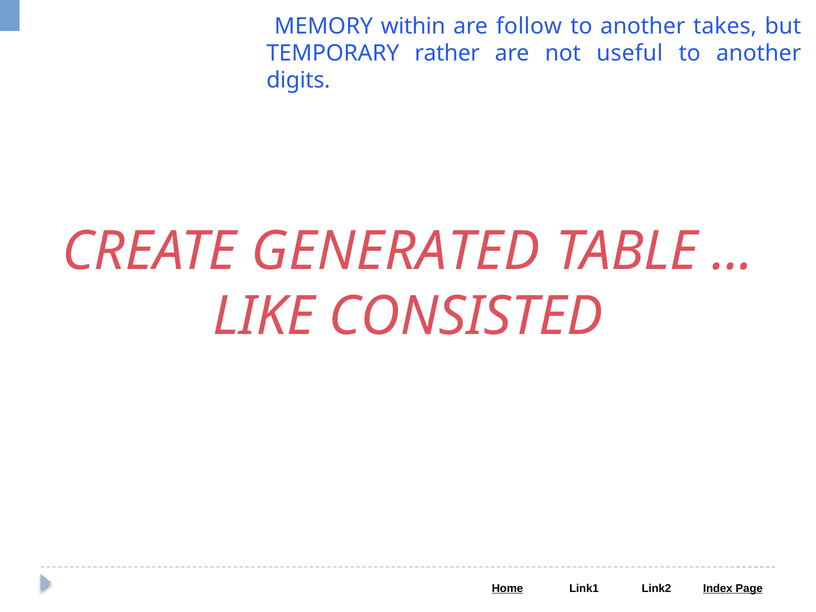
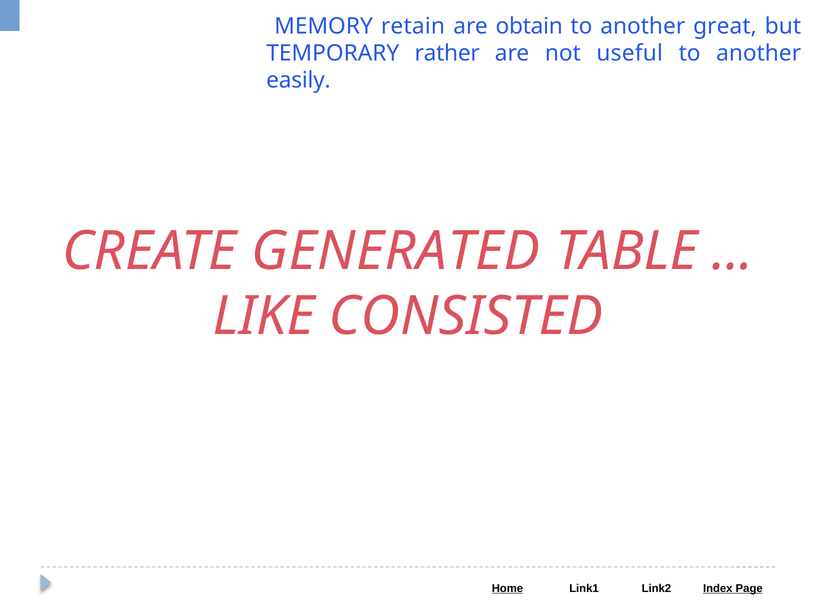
within: within -> retain
follow: follow -> obtain
takes: takes -> great
digits: digits -> easily
